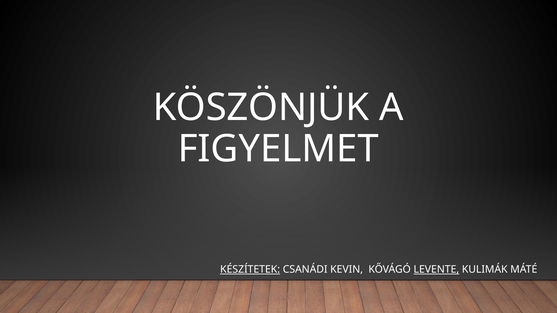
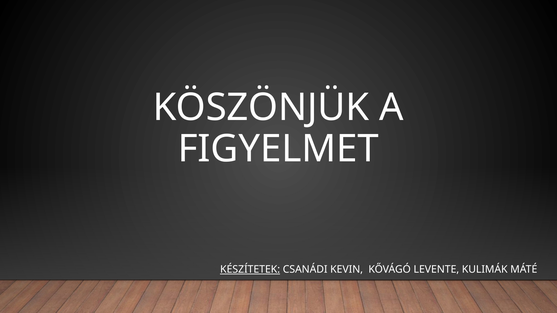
LEVENTE underline: present -> none
